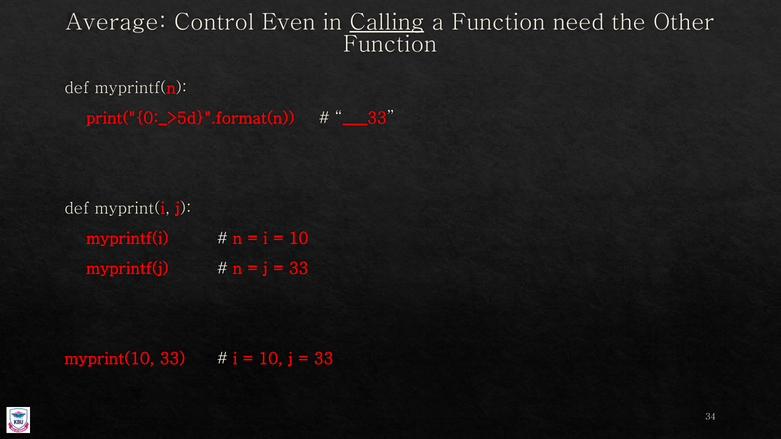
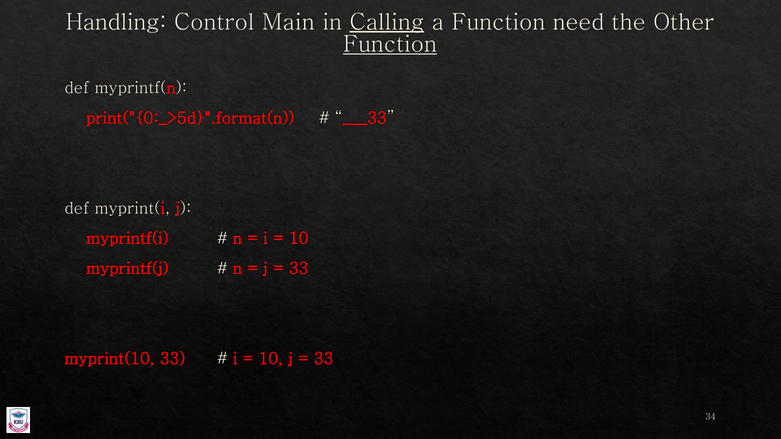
Average: Average -> Handling
Even: Even -> Main
Function at (390, 44) underline: none -> present
